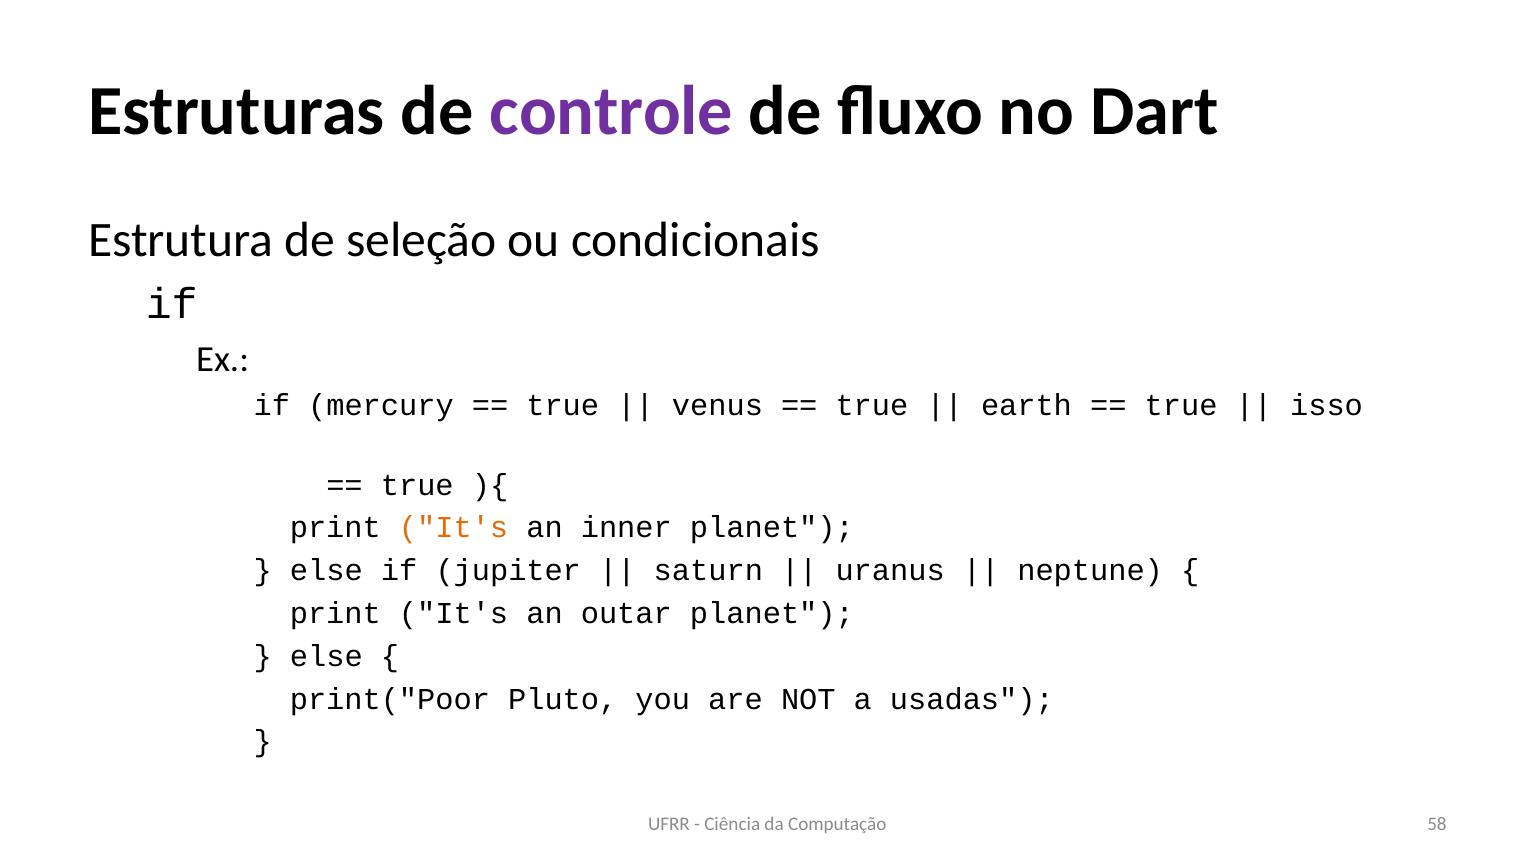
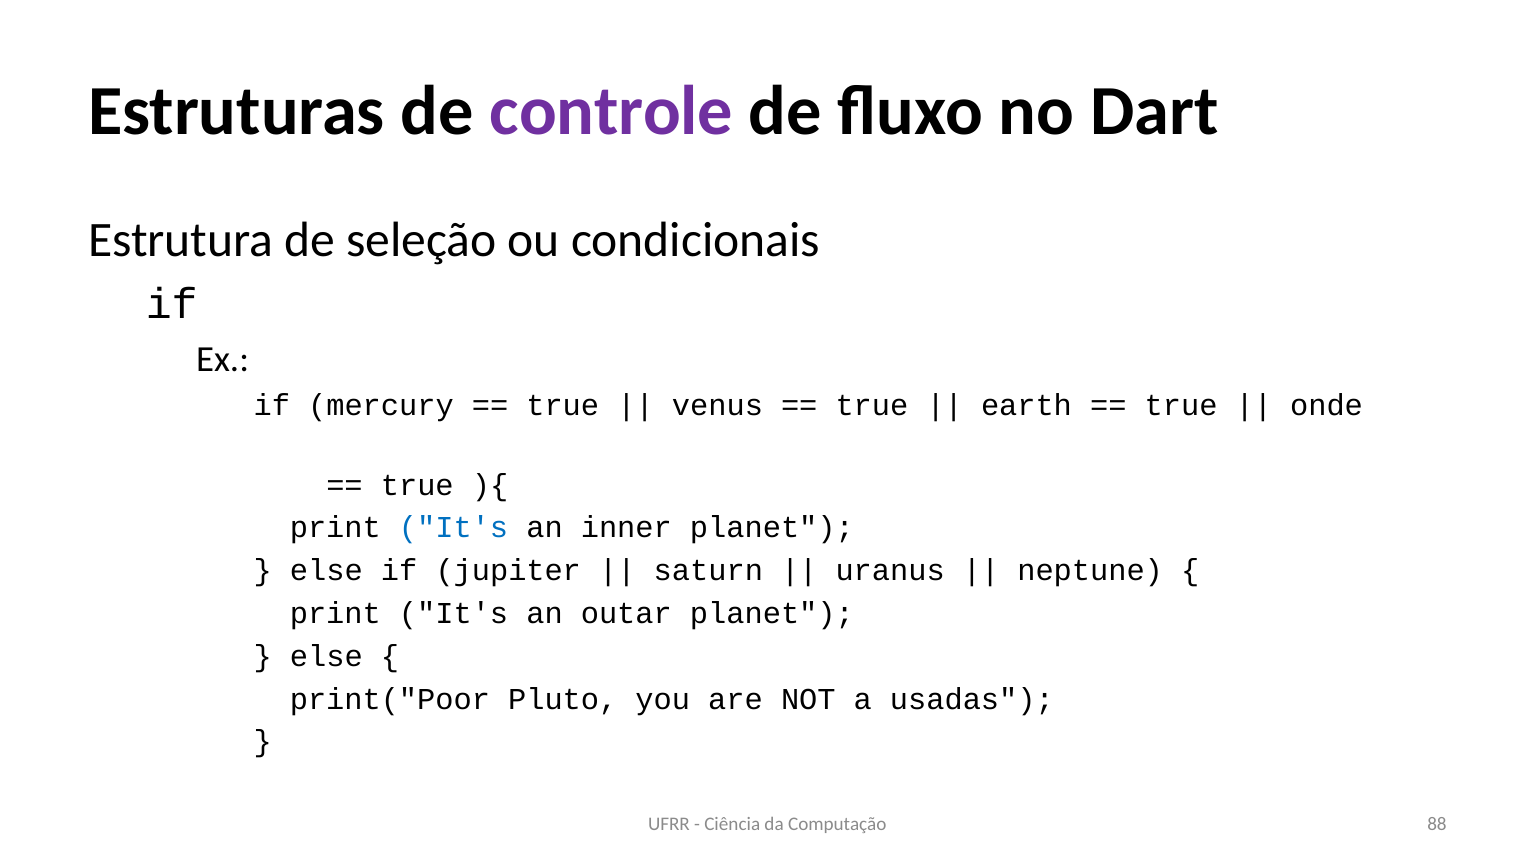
isso: isso -> onde
It's at (454, 528) colour: orange -> blue
58: 58 -> 88
